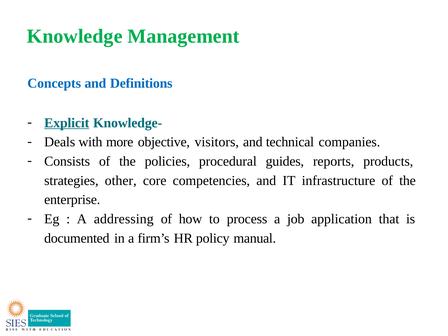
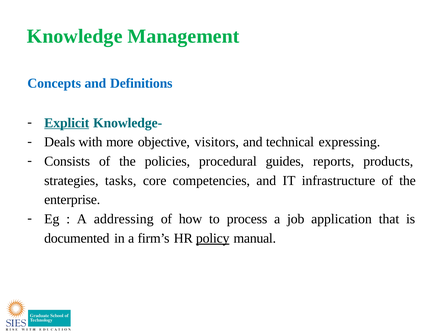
companies: companies -> expressing
other: other -> tasks
policy underline: none -> present
